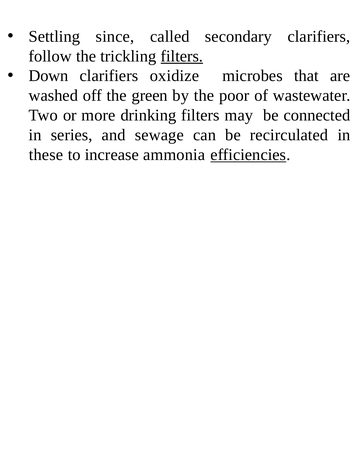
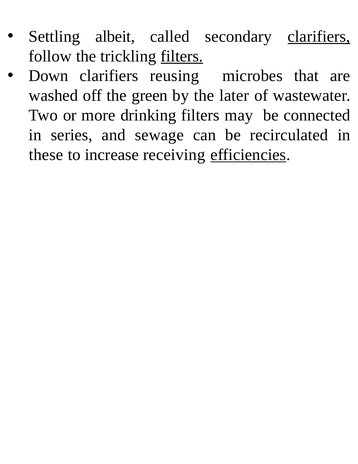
since: since -> albeit
clarifiers at (319, 36) underline: none -> present
oxidize: oxidize -> reusing
poor: poor -> later
ammonia: ammonia -> receiving
